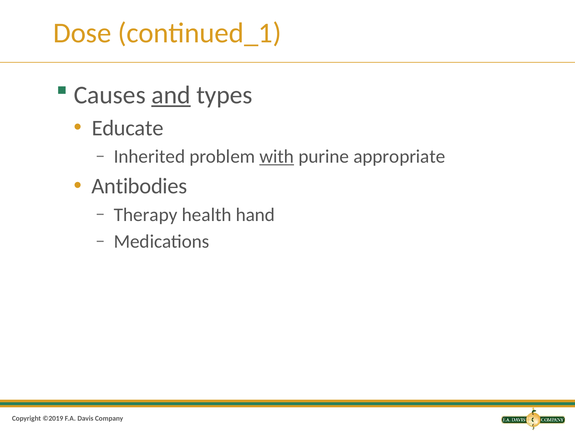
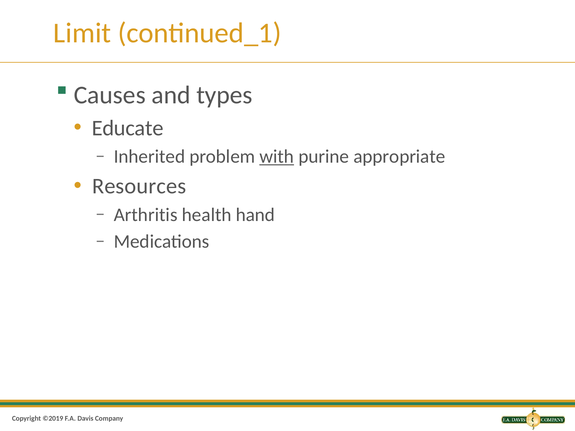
Dose: Dose -> Limit
and underline: present -> none
Antibodies: Antibodies -> Resources
Therapy: Therapy -> Arthritis
